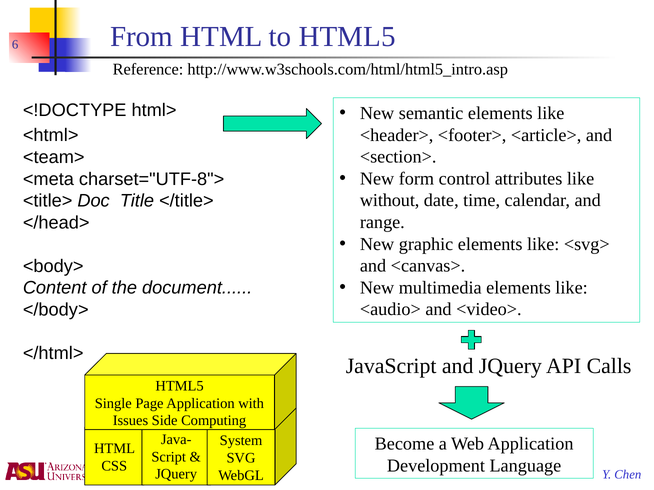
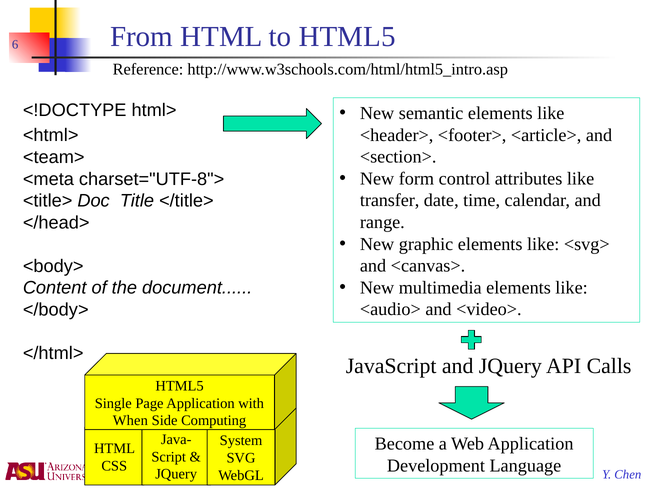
without: without -> transfer
Issues: Issues -> When
